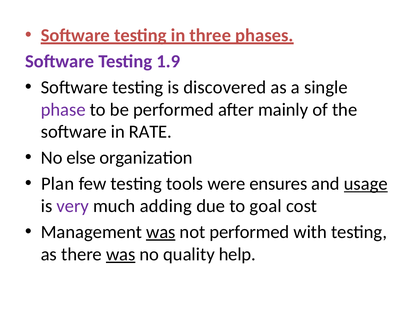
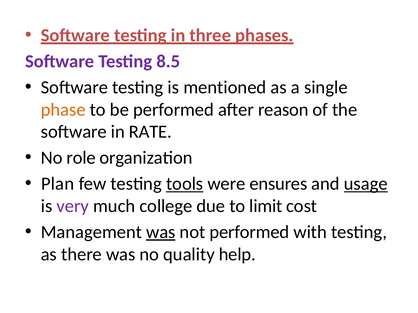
1.9: 1.9 -> 8.5
discovered: discovered -> mentioned
phase colour: purple -> orange
mainly: mainly -> reason
else: else -> role
tools underline: none -> present
adding: adding -> college
goal: goal -> limit
was at (121, 255) underline: present -> none
